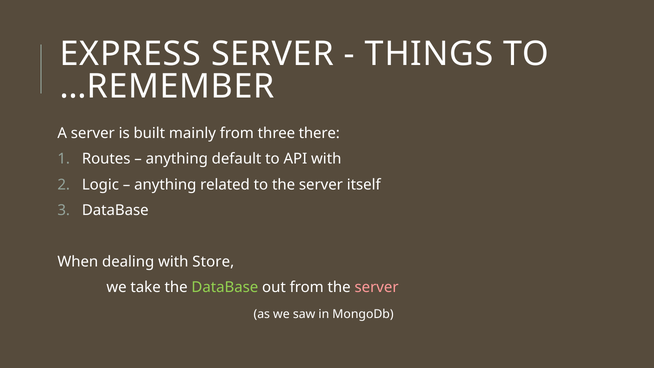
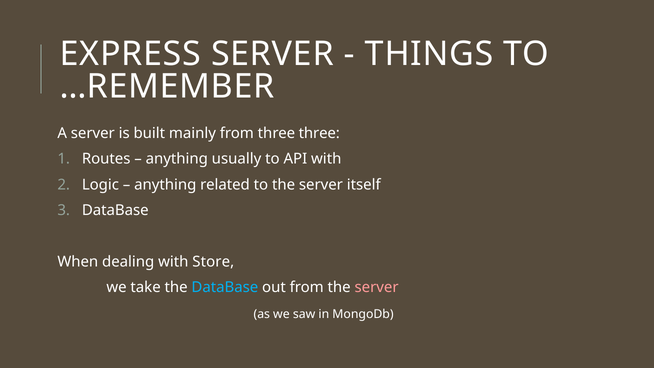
three there: there -> three
default: default -> usually
DataBase at (225, 287) colour: light green -> light blue
